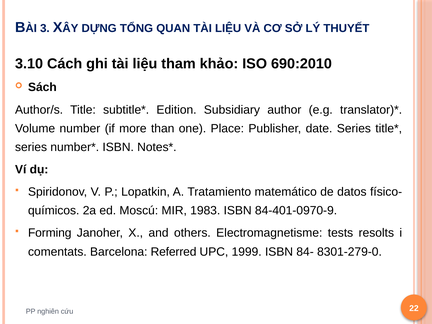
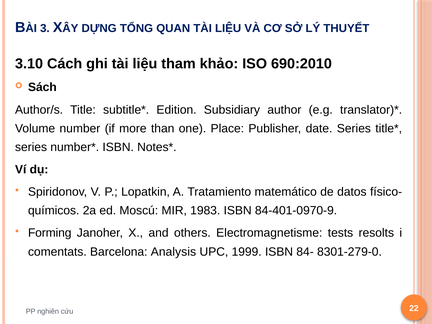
Referred: Referred -> Analysis
